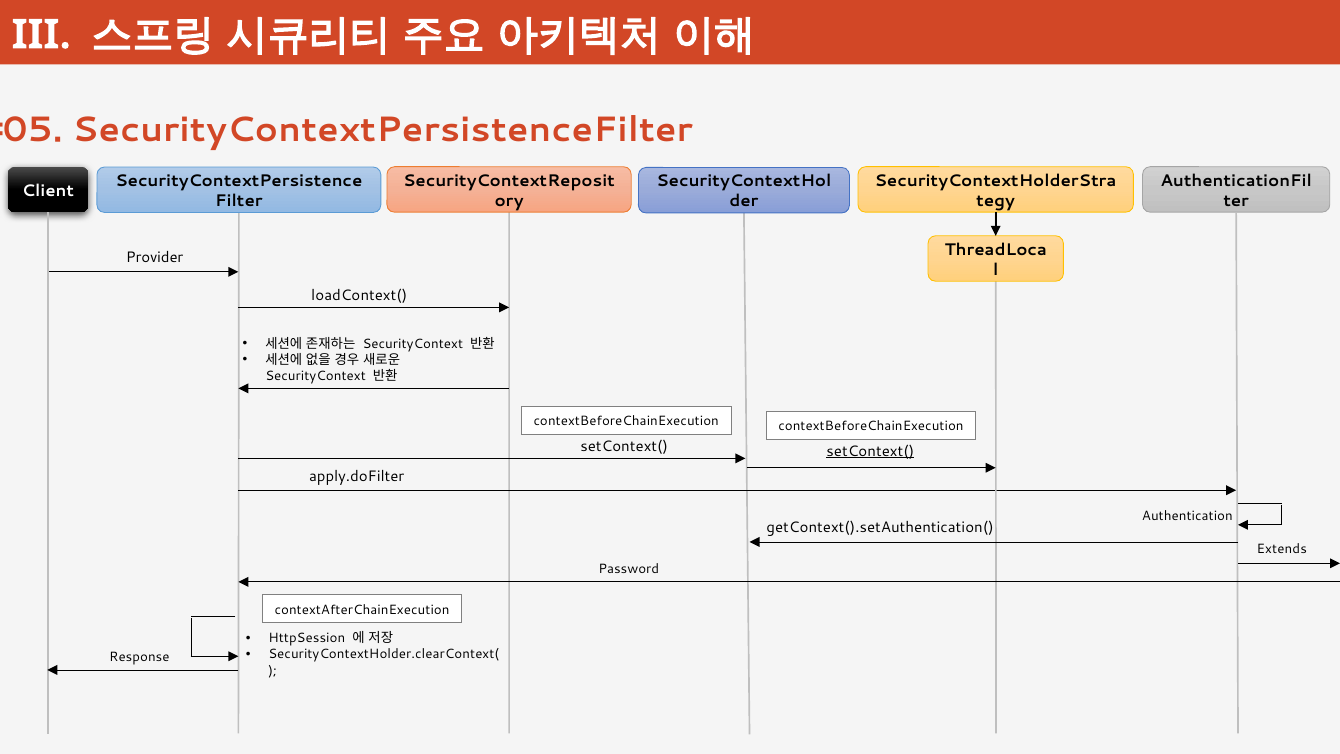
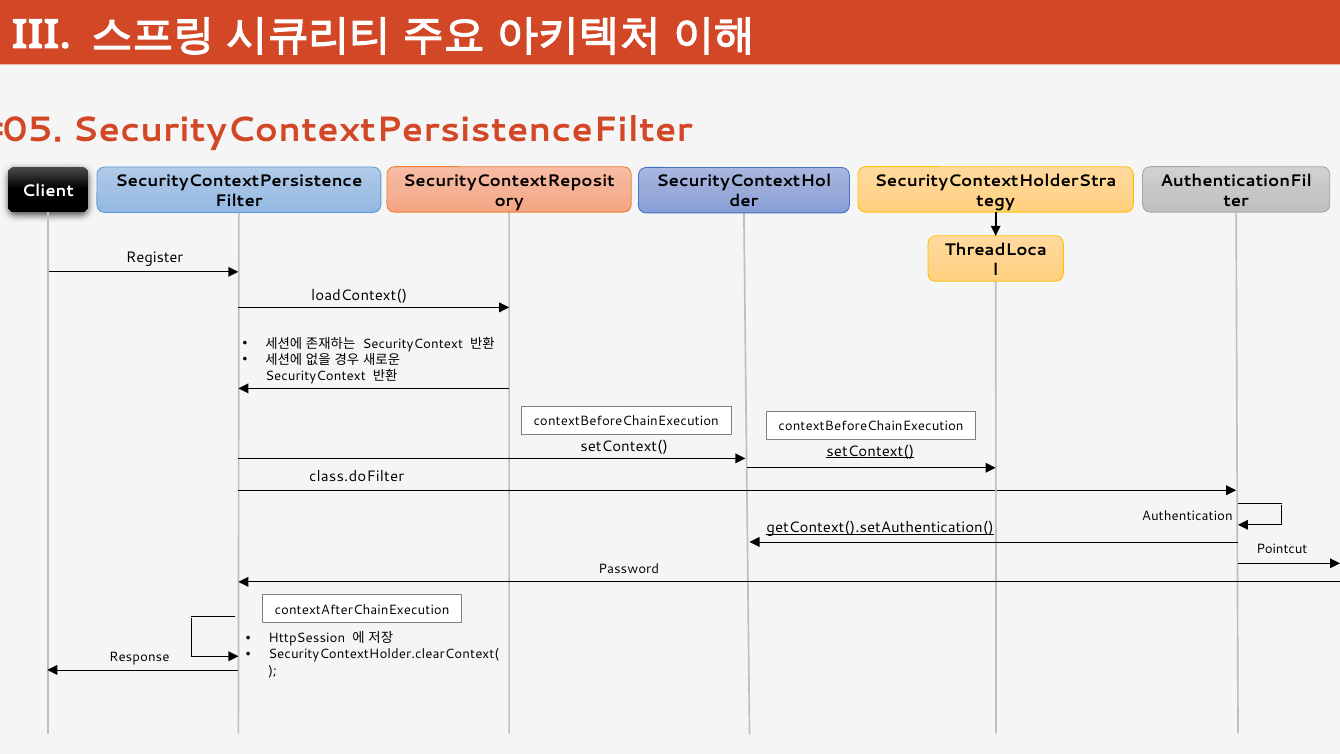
Provider: Provider -> Register
apply.doFilter: apply.doFilter -> class.doFilter
getContext().setAuthentication( underline: none -> present
Extends: Extends -> Pointcut
